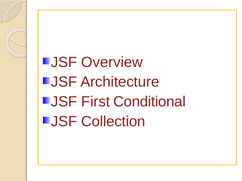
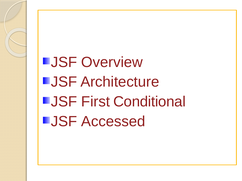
Collection: Collection -> Accessed
